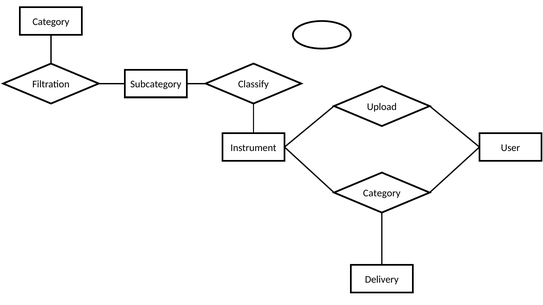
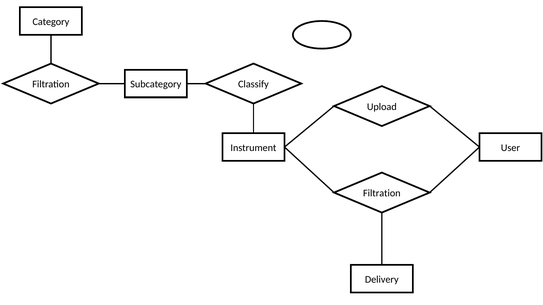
Category at (382, 194): Category -> Filtration
